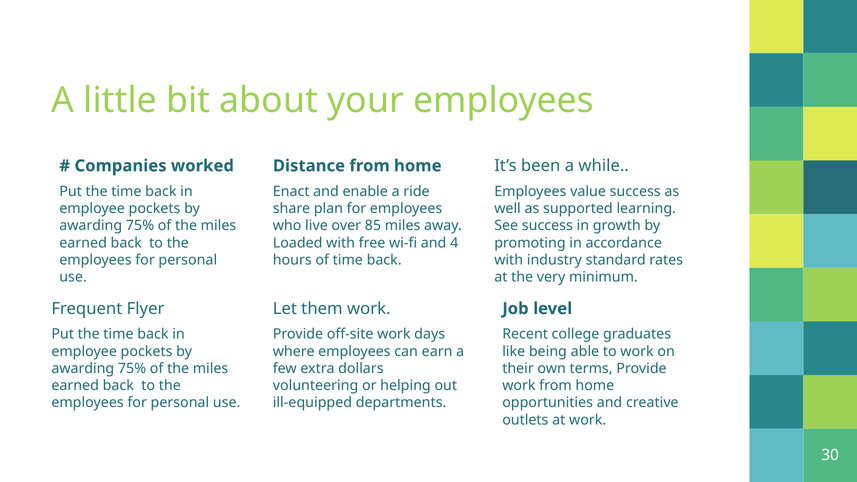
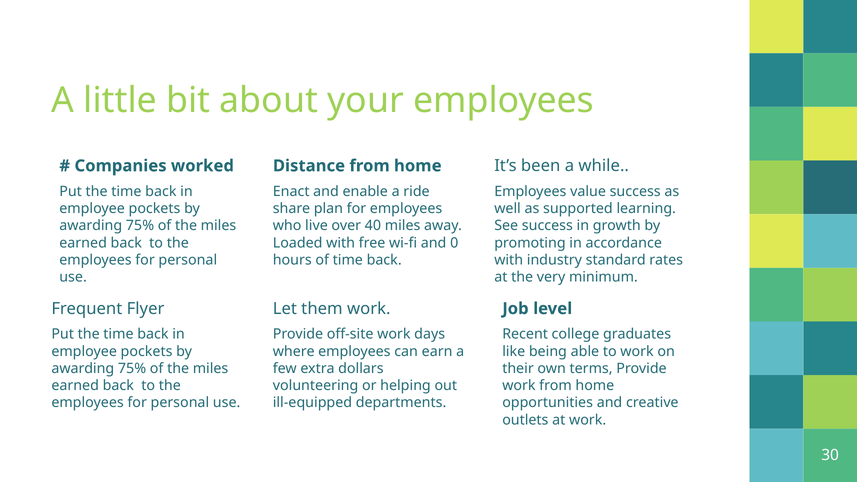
85: 85 -> 40
4: 4 -> 0
